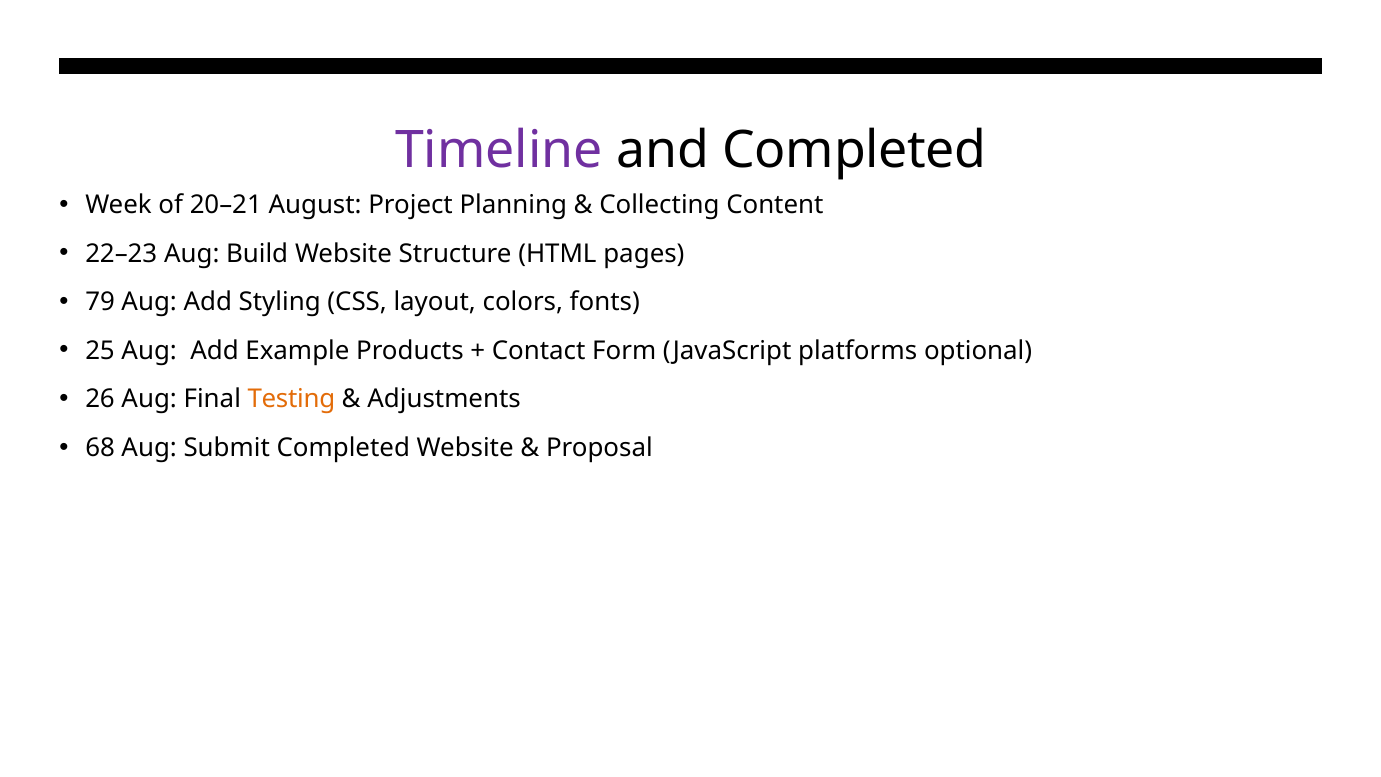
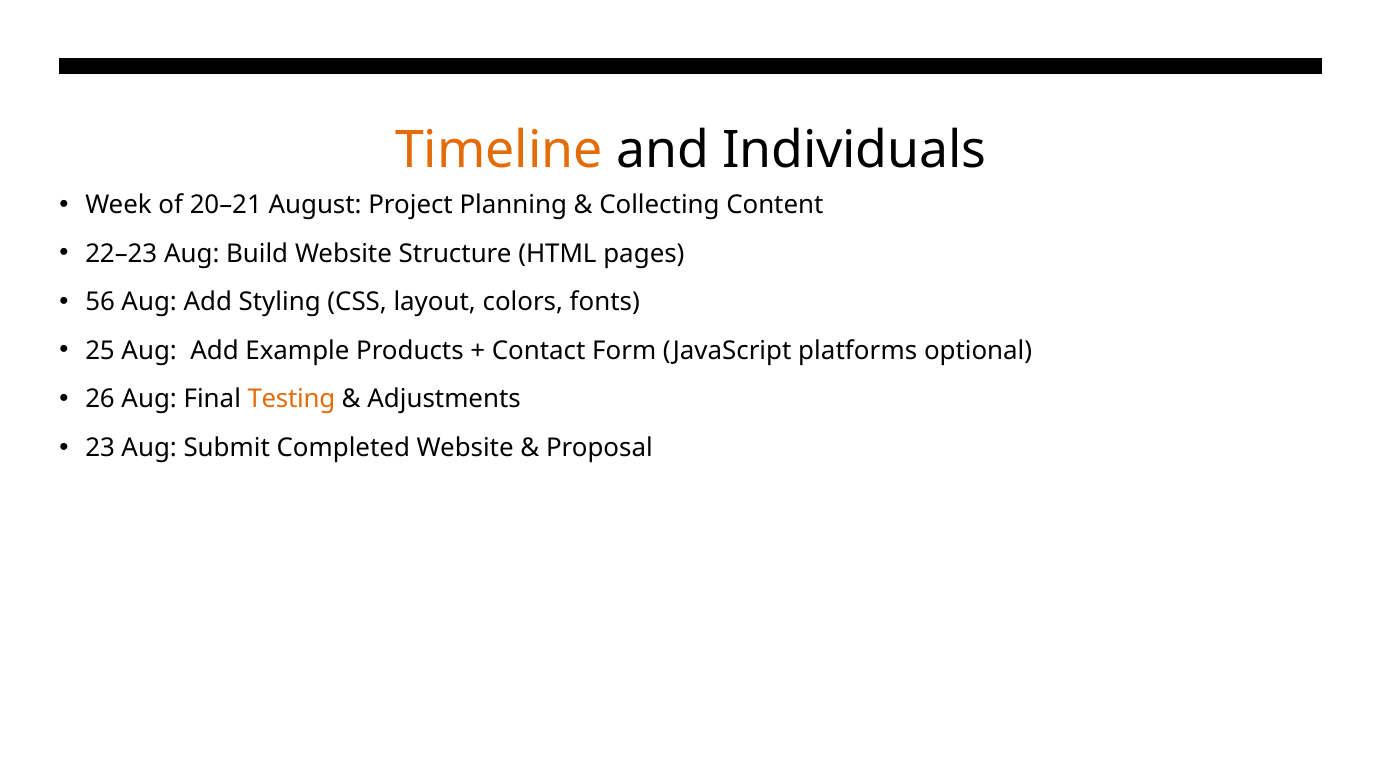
Timeline colour: purple -> orange
and Completed: Completed -> Individuals
79: 79 -> 56
68: 68 -> 23
